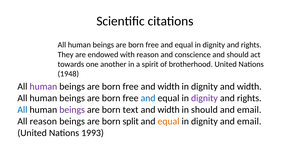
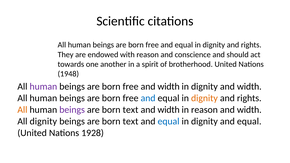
dignity at (204, 98) colour: purple -> orange
All at (22, 110) colour: blue -> orange
in should: should -> reason
email at (249, 110): email -> width
All reason: reason -> dignity
split at (131, 121): split -> text
equal at (169, 121) colour: orange -> blue
dignity and email: email -> equal
1993: 1993 -> 1928
